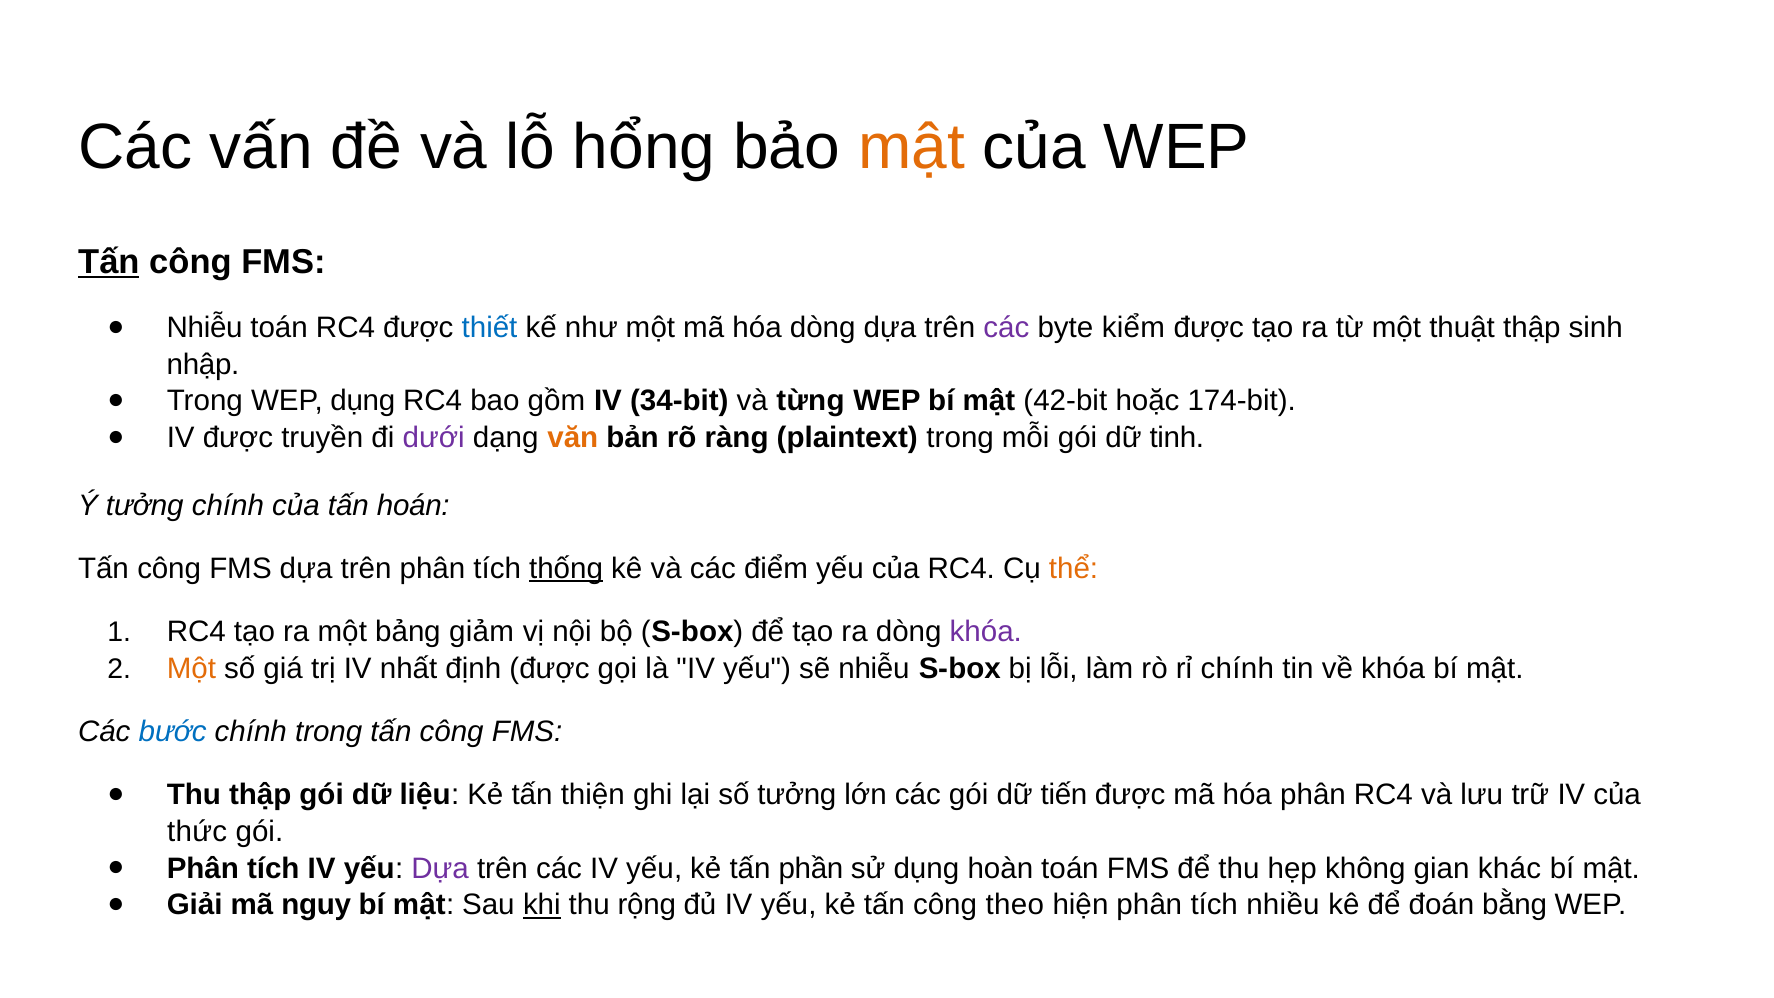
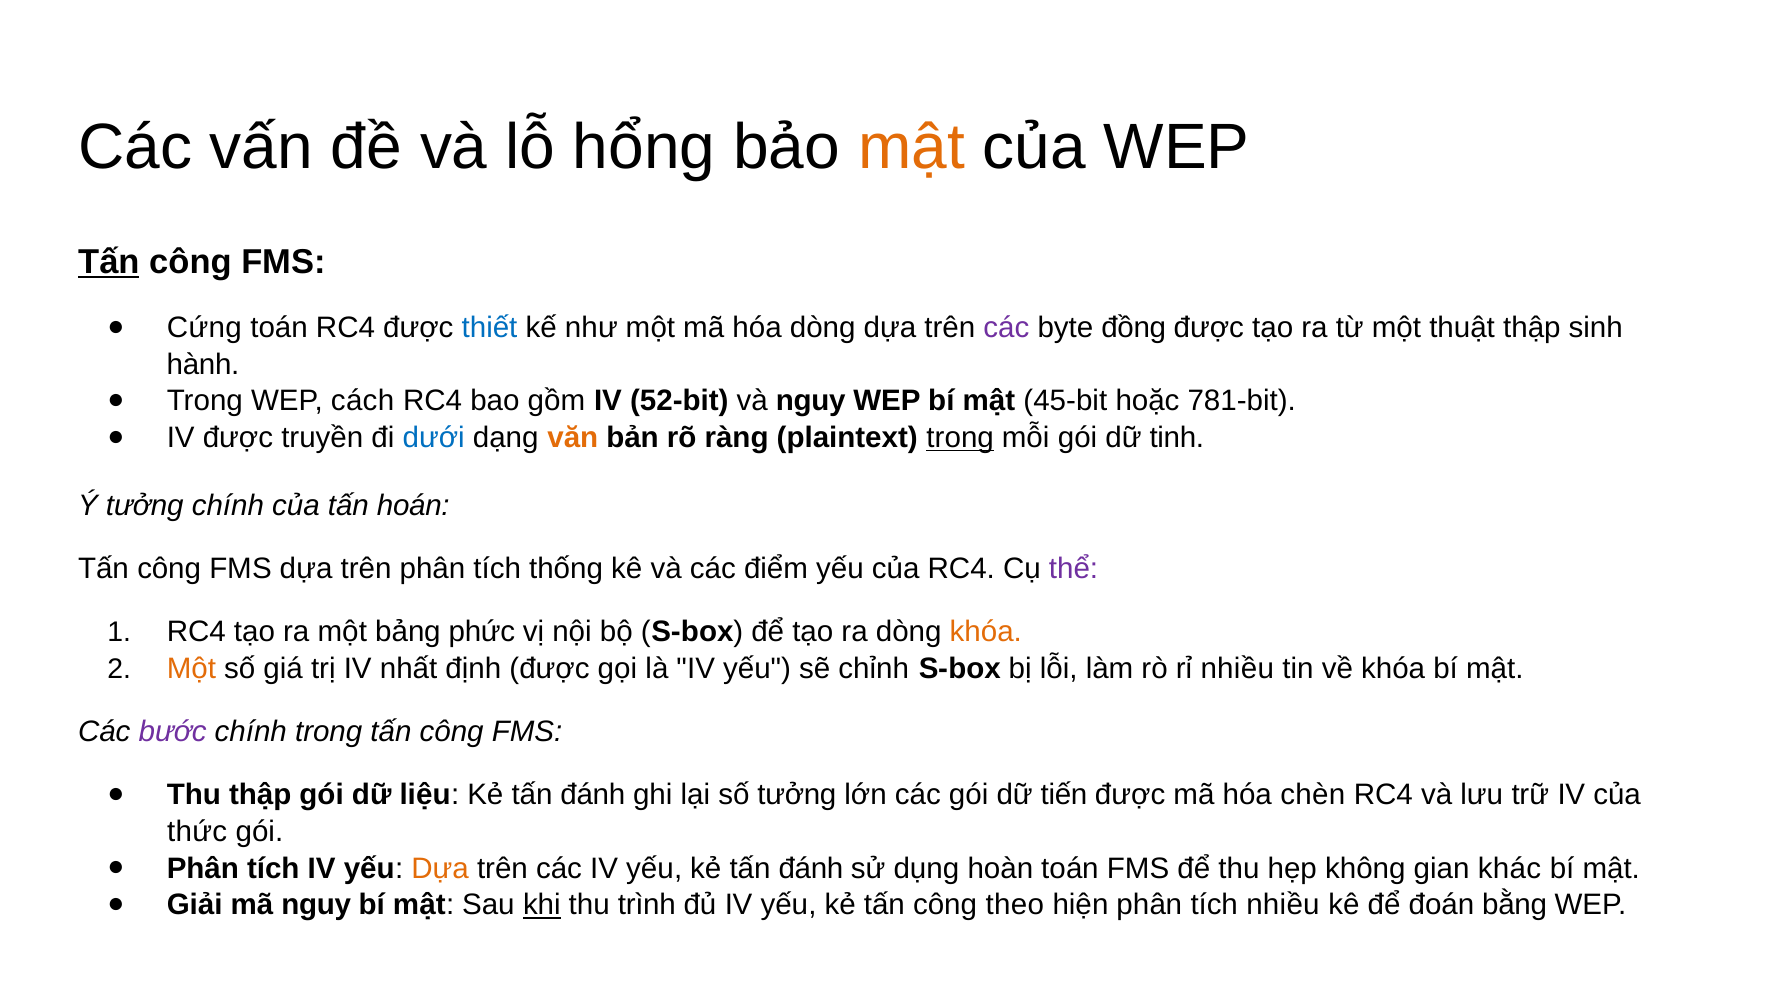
Nhiễu at (205, 328): Nhiễu -> Cứng
kiểm: kiểm -> đồng
nhập: nhập -> hành
WEP dụng: dụng -> cách
34-bit: 34-bit -> 52-bit
và từng: từng -> nguy
42-bit: 42-bit -> 45-bit
174-bit: 174-bit -> 781-bit
dưới colour: purple -> blue
trong at (960, 438) underline: none -> present
thống underline: present -> none
thể colour: orange -> purple
giảm: giảm -> phức
khóa at (986, 632) colour: purple -> orange
sẽ nhiễu: nhiễu -> chỉnh
rỉ chính: chính -> nhiều
bước colour: blue -> purple
liệu Kẻ tấn thiện: thiện -> đánh
hóa phân: phân -> chèn
Dựa at (440, 868) colour: purple -> orange
yếu kẻ tấn phần: phần -> đánh
rộng: rộng -> trình
